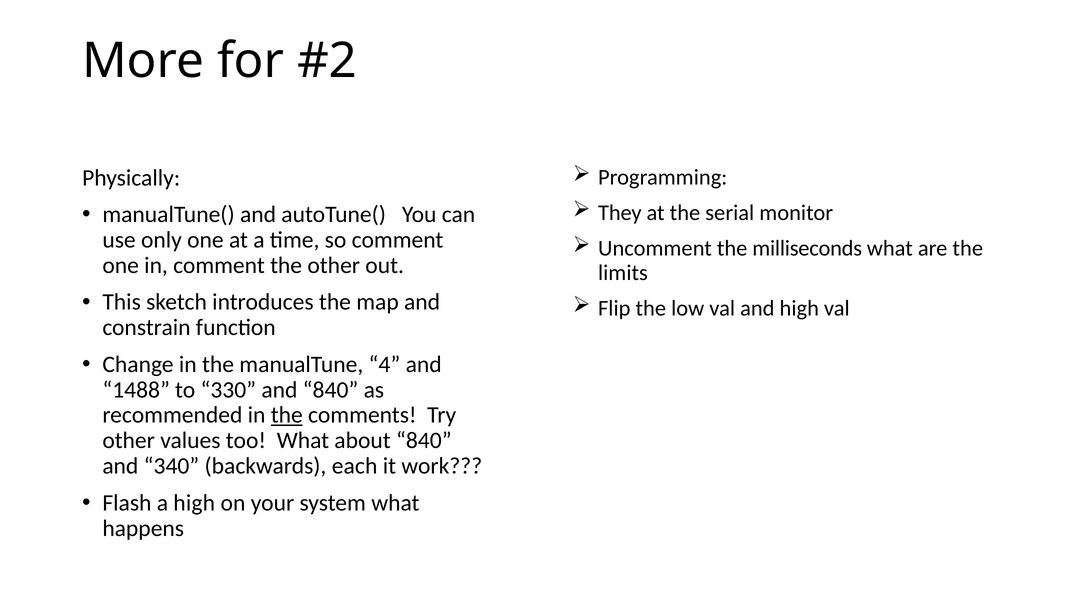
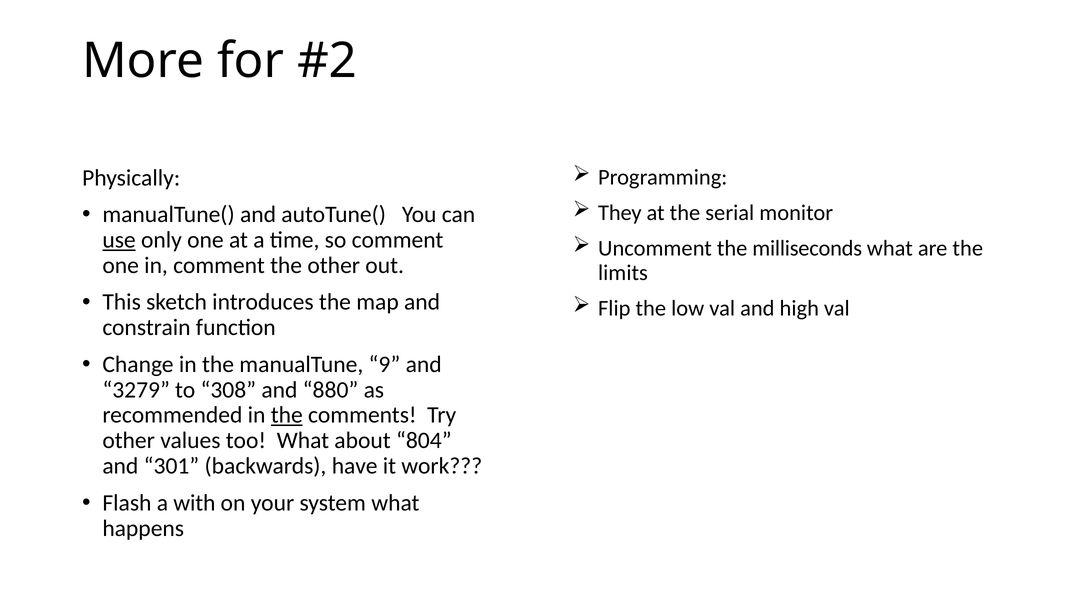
use underline: none -> present
4: 4 -> 9
1488: 1488 -> 3279
330: 330 -> 308
and 840: 840 -> 880
about 840: 840 -> 804
340: 340 -> 301
each: each -> have
a high: high -> with
